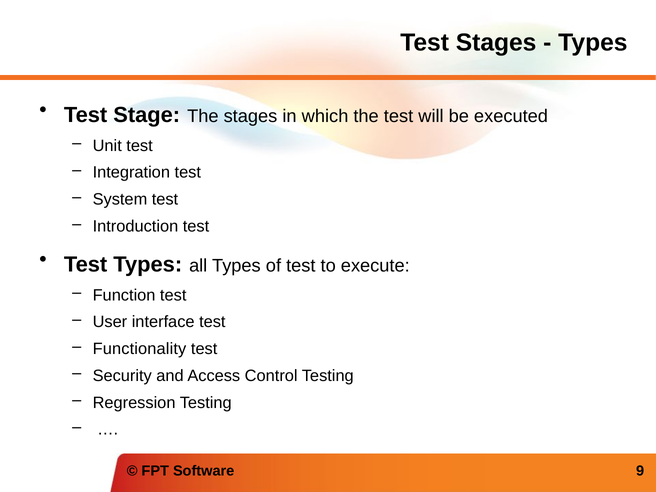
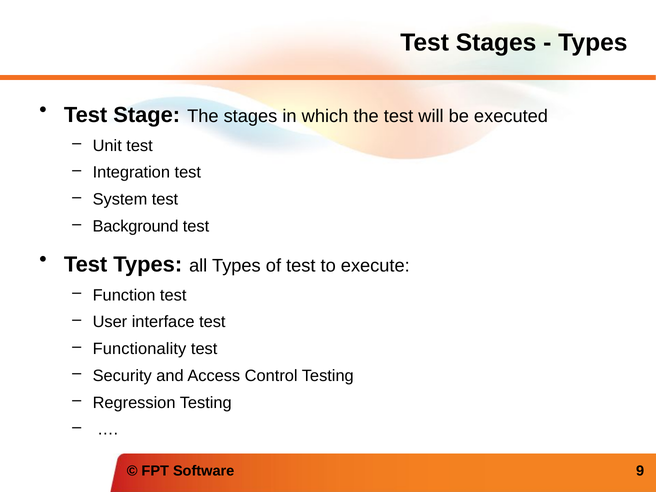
Introduction: Introduction -> Background
